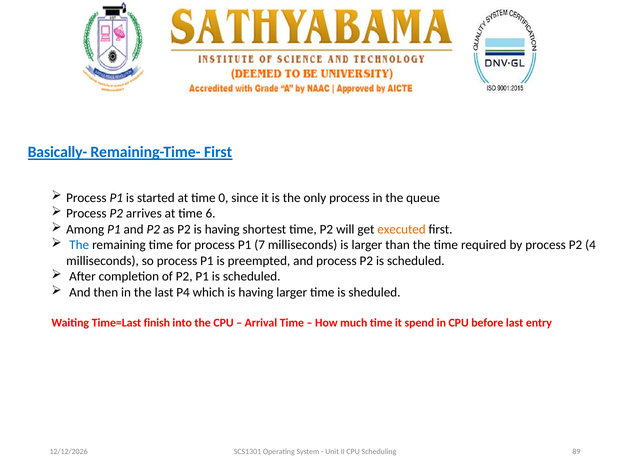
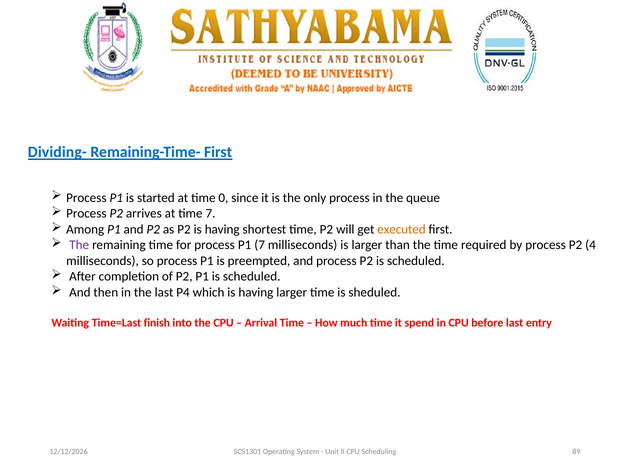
Basically-: Basically- -> Dividing-
time 6: 6 -> 7
The at (79, 245) colour: blue -> purple
